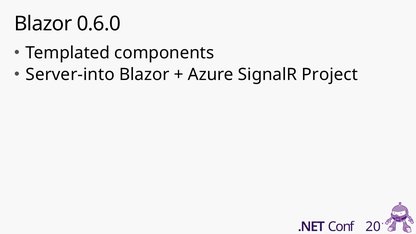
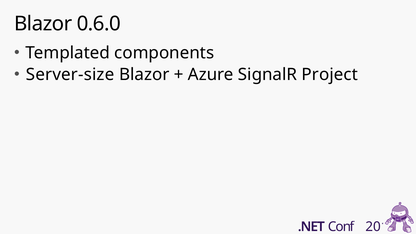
Server-into: Server-into -> Server-size
